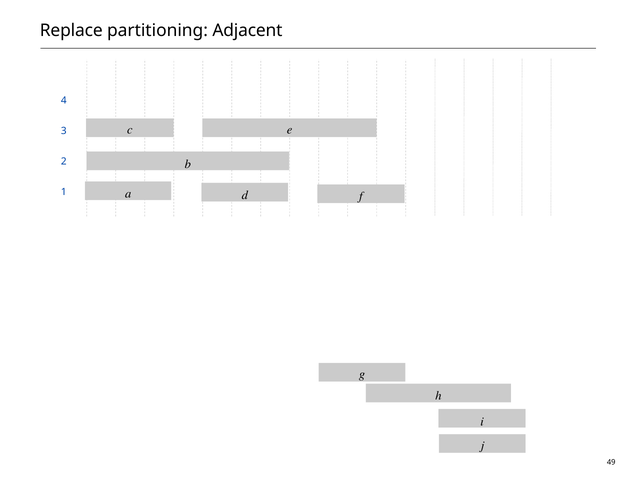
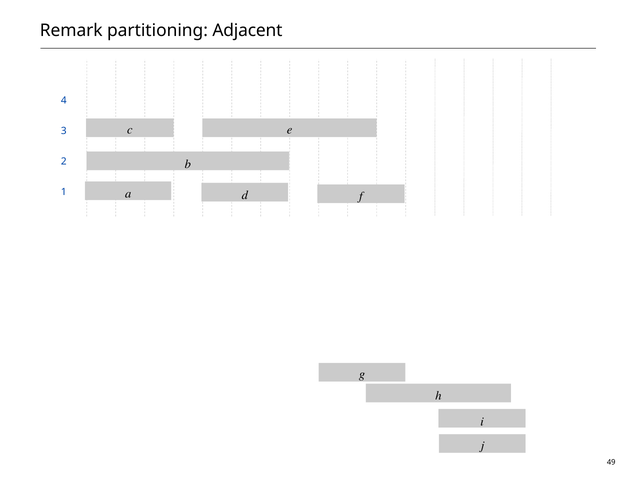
Replace: Replace -> Remark
